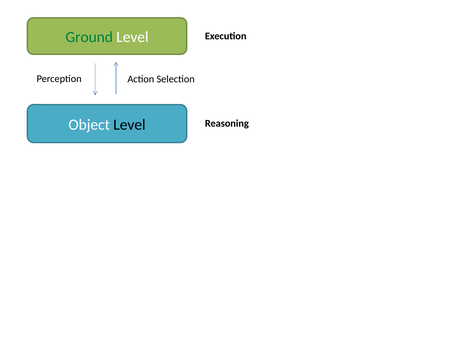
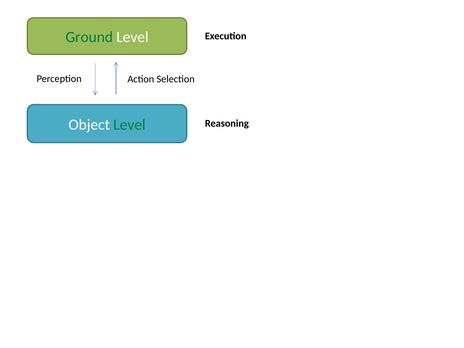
Level at (129, 125) colour: black -> green
